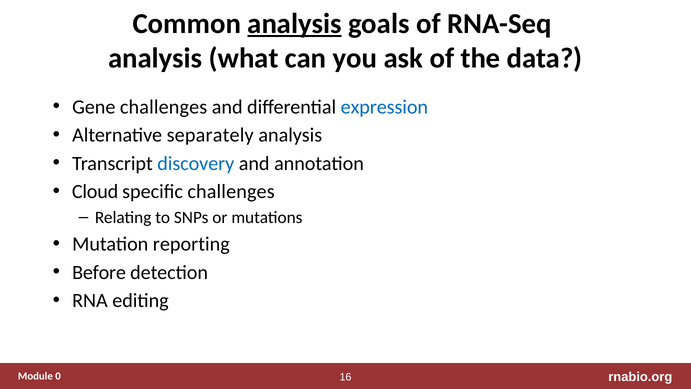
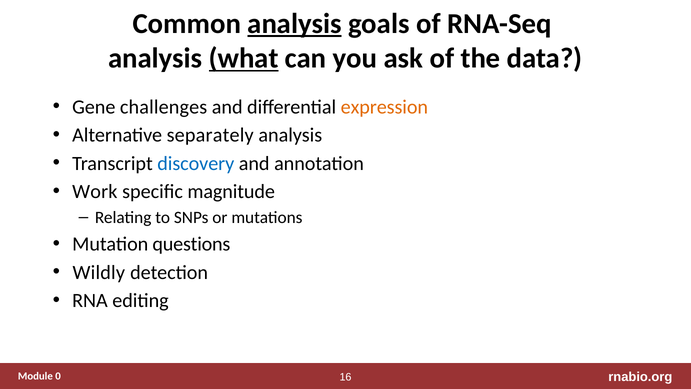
what underline: none -> present
expression colour: blue -> orange
Cloud: Cloud -> Work
specific challenges: challenges -> magnitude
reporting: reporting -> questions
Before: Before -> Wildly
